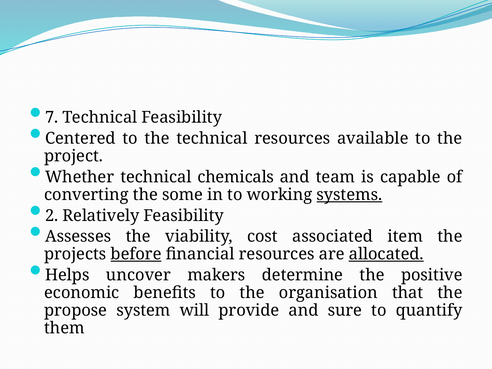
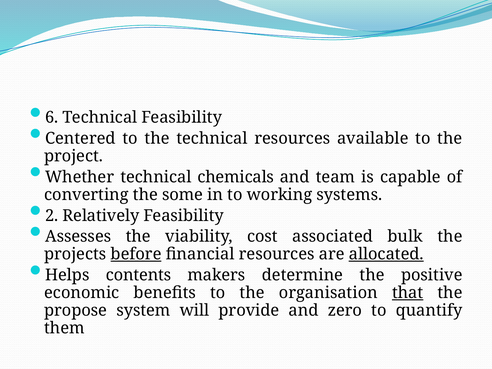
7: 7 -> 6
systems underline: present -> none
item: item -> bulk
uncover: uncover -> contents
that underline: none -> present
sure: sure -> zero
